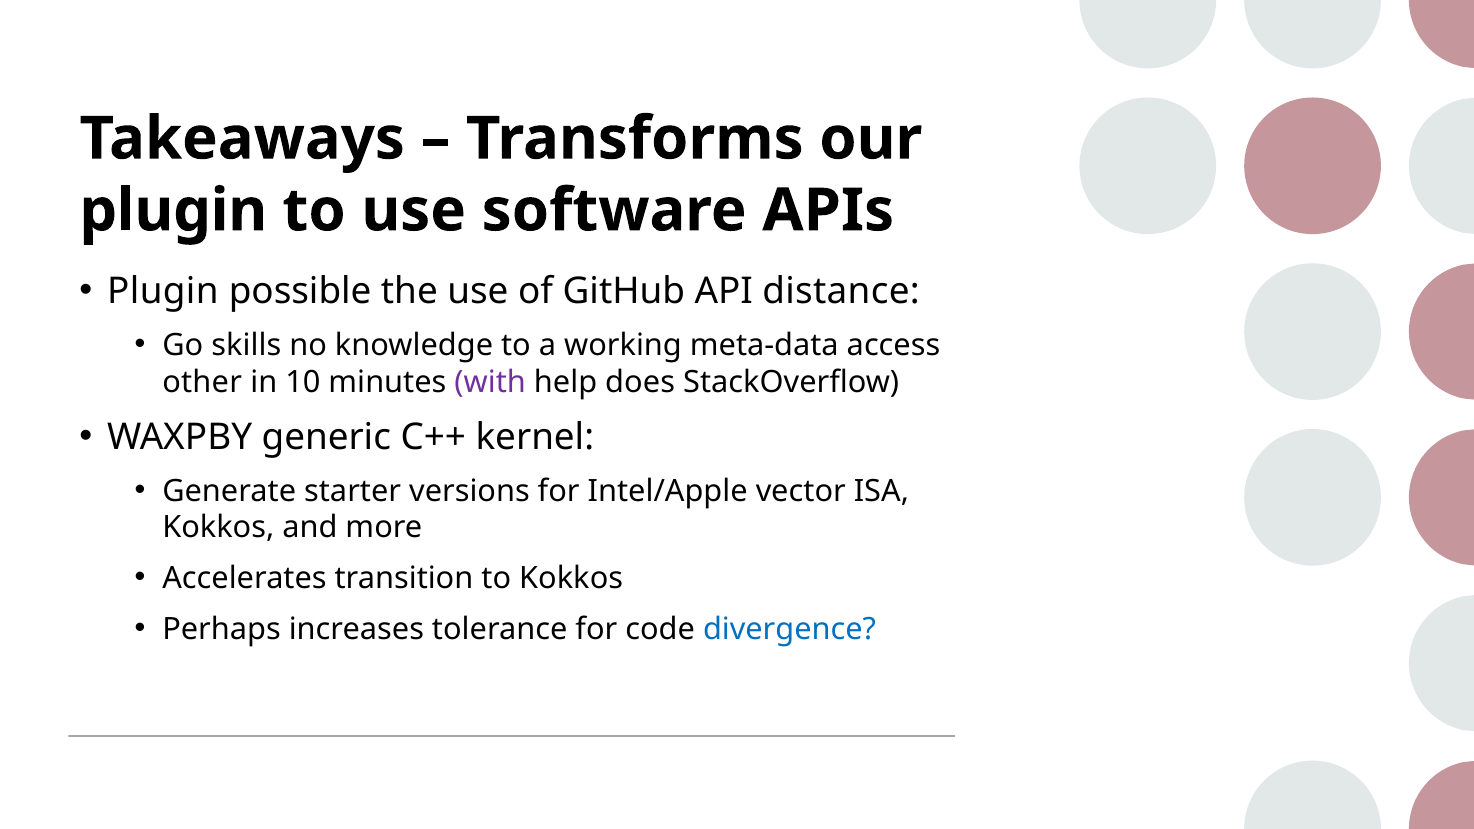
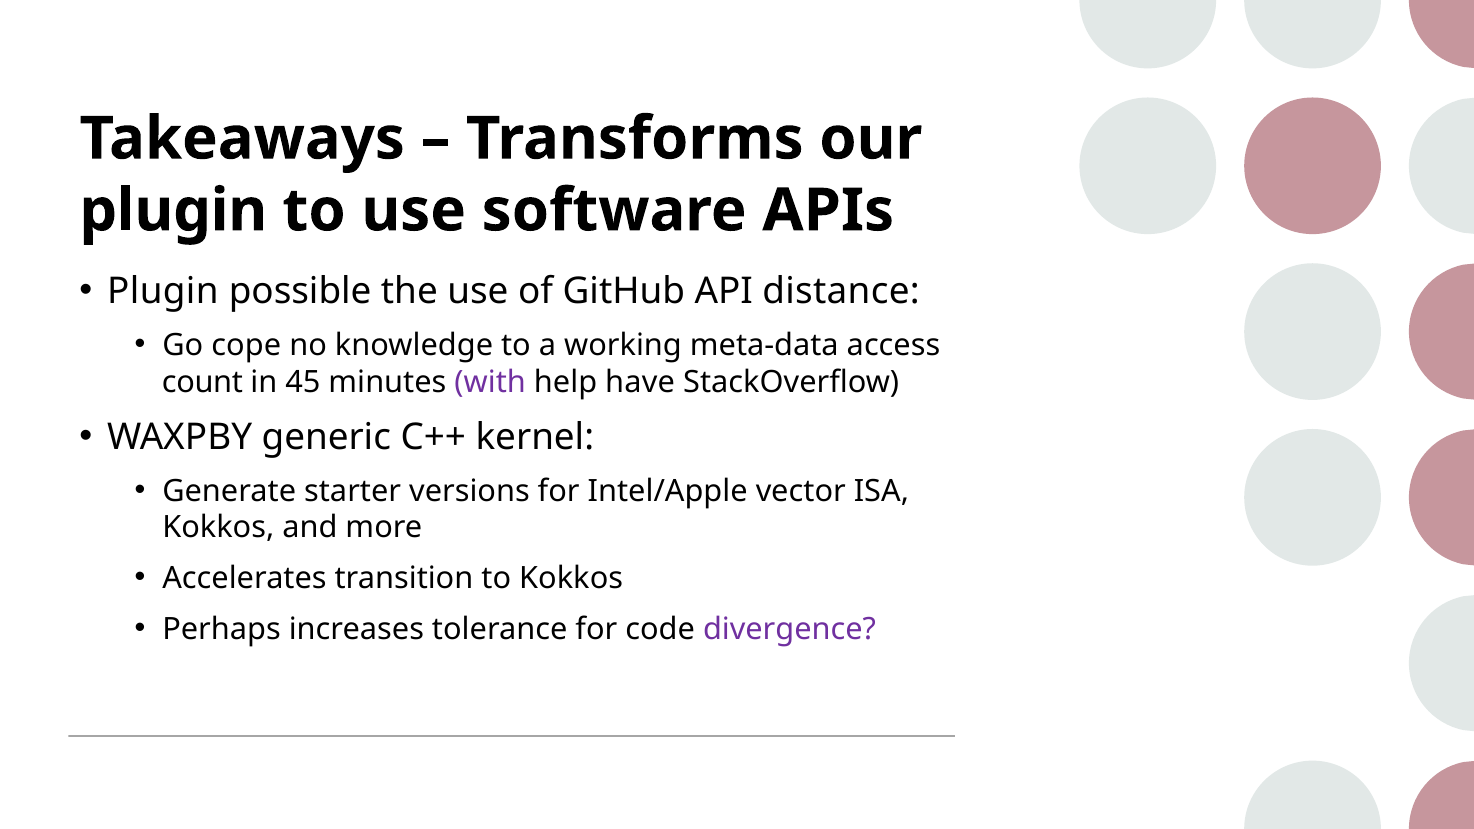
skills: skills -> cope
other: other -> count
10: 10 -> 45
does: does -> have
divergence colour: blue -> purple
